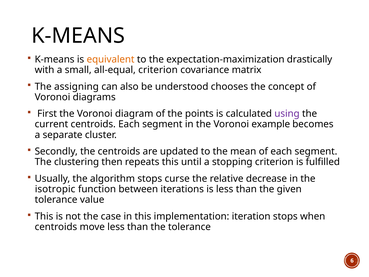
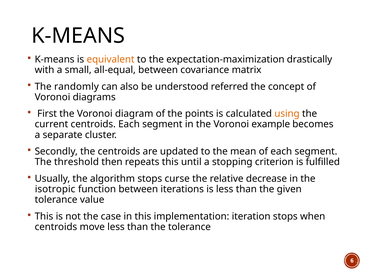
all-equal criterion: criterion -> between
assigning: assigning -> randomly
chooses: chooses -> referred
using colour: purple -> orange
clustering: clustering -> threshold
